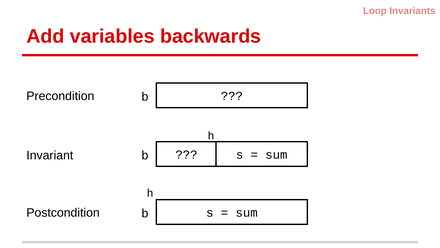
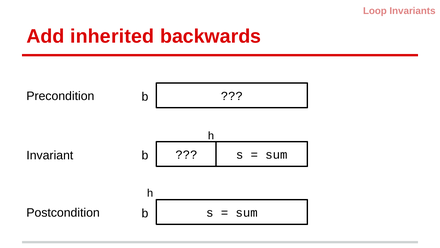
variables: variables -> inherited
